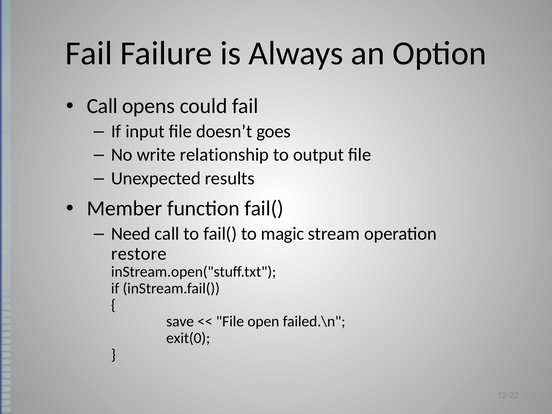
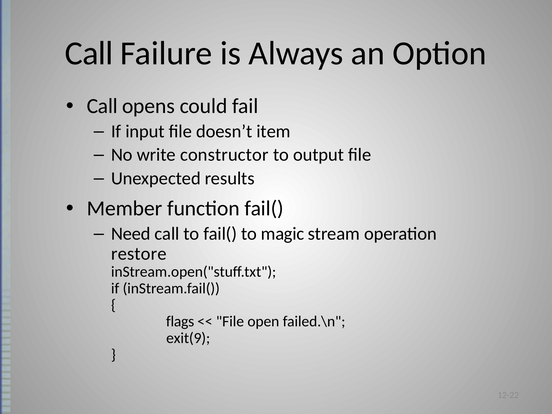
Fail at (89, 53): Fail -> Call
goes: goes -> item
relationship: relationship -> constructor
save: save -> flags
exit(0: exit(0 -> exit(9
